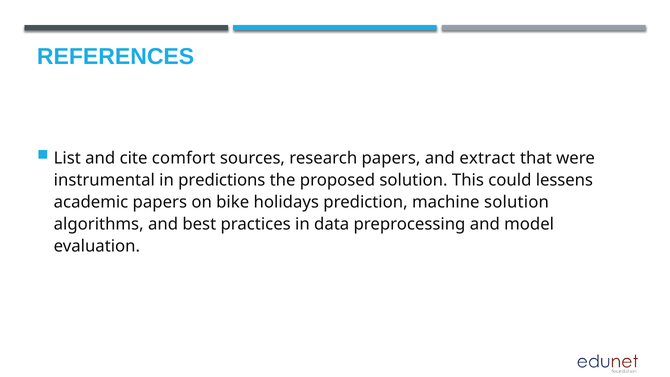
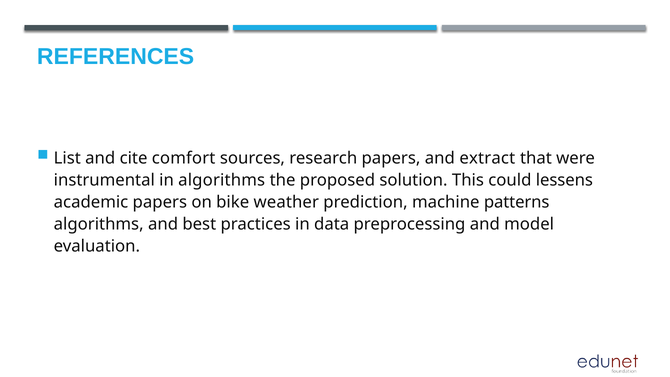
in predictions: predictions -> algorithms
holidays: holidays -> weather
machine solution: solution -> patterns
